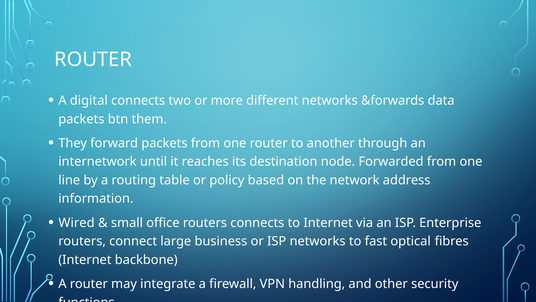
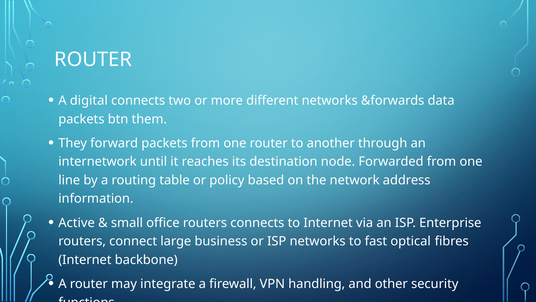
Wired: Wired -> Active
